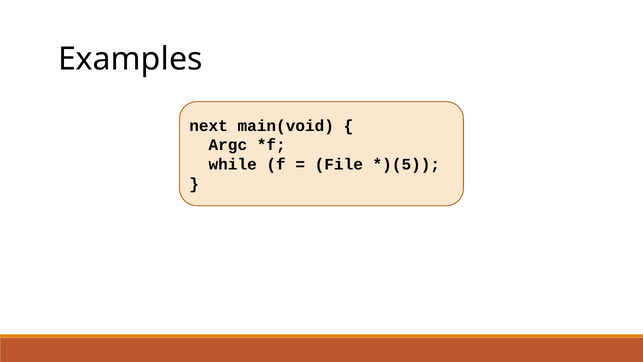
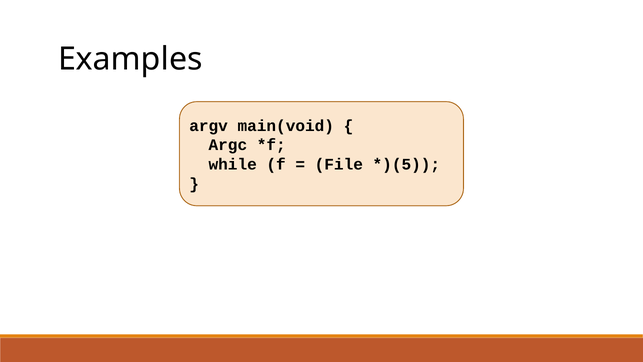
next: next -> argv
